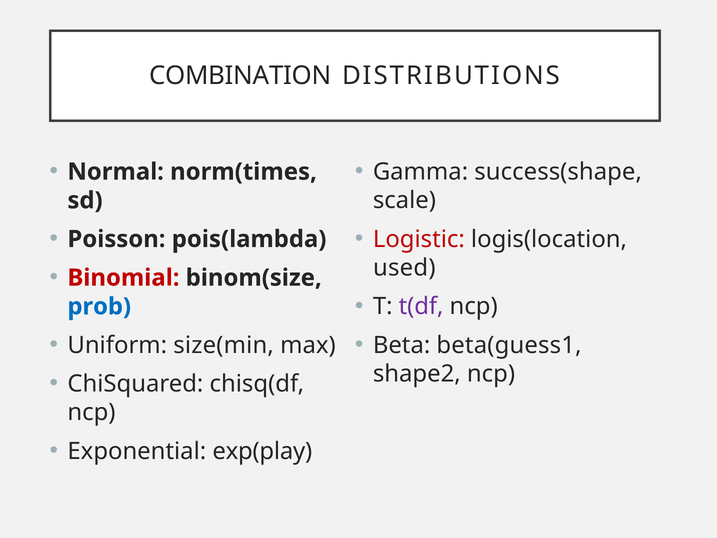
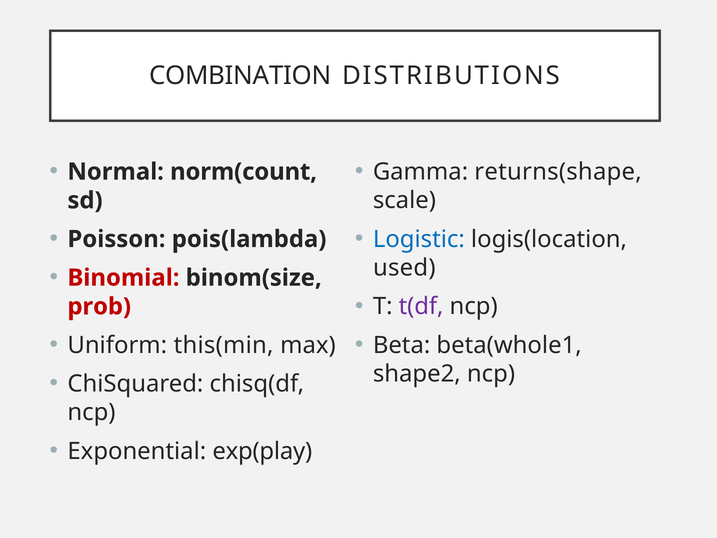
norm(times: norm(times -> norm(count
success(shape: success(shape -> returns(shape
Logistic colour: red -> blue
prob colour: blue -> red
size(min: size(min -> this(min
beta(guess1: beta(guess1 -> beta(whole1
